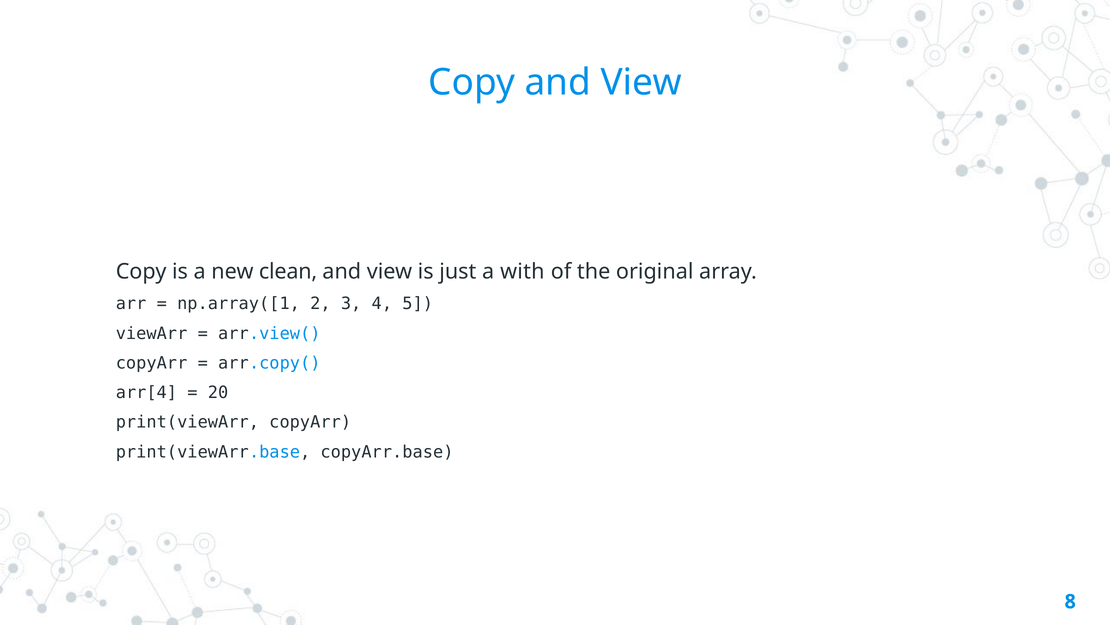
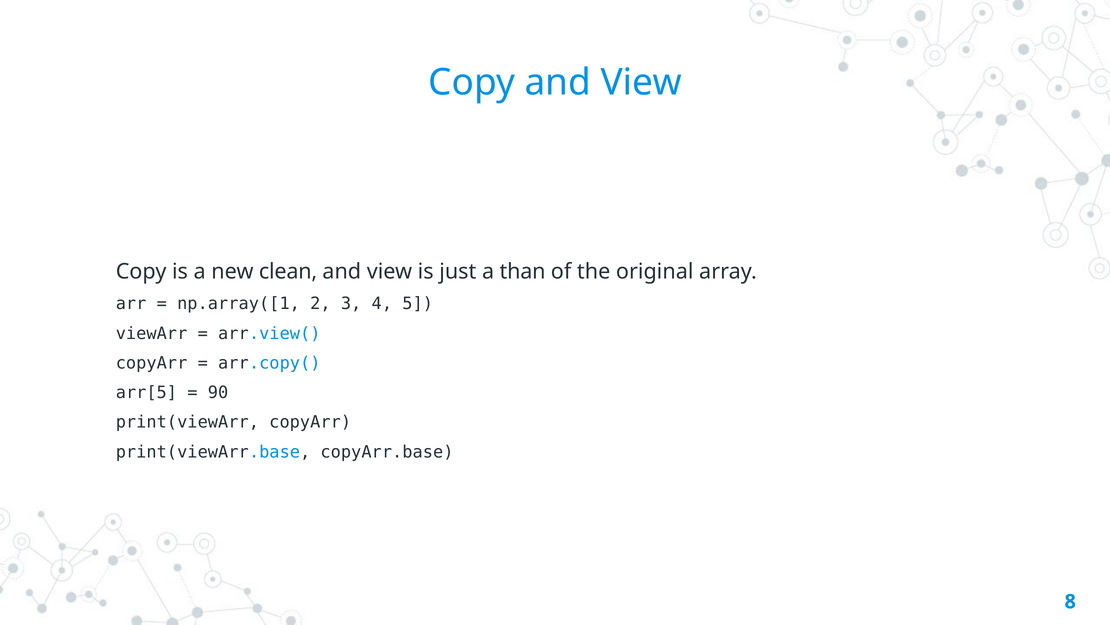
with: with -> than
arr[4: arr[4 -> arr[5
20: 20 -> 90
